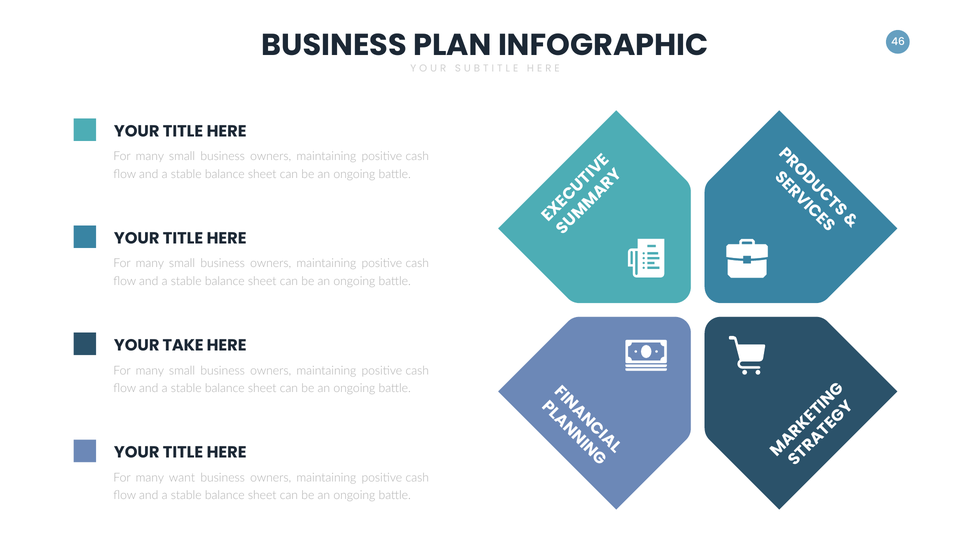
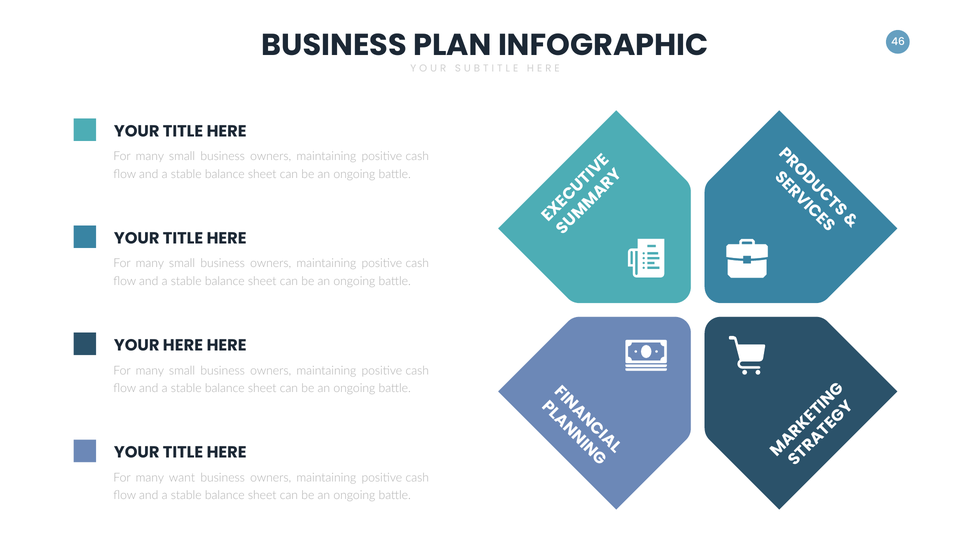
YOUR TAKE: TAKE -> HERE
